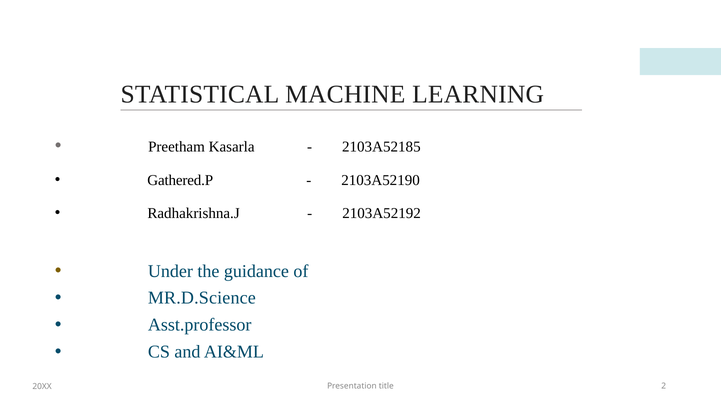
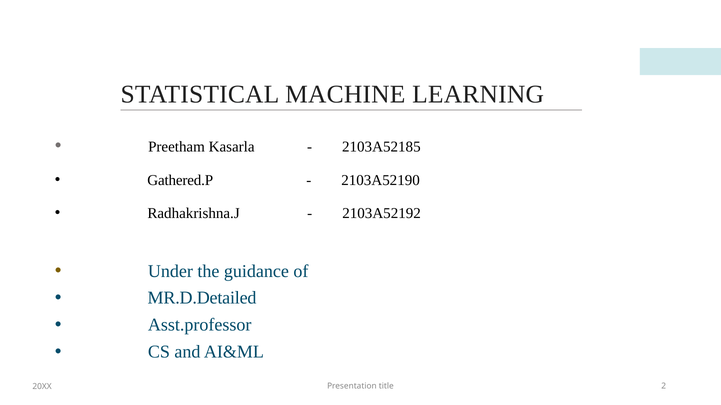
MR.D.Science: MR.D.Science -> MR.D.Detailed
